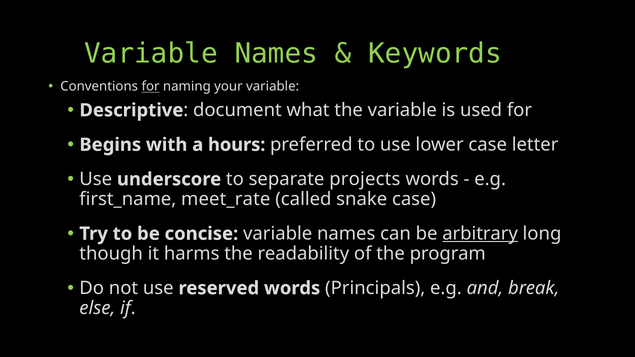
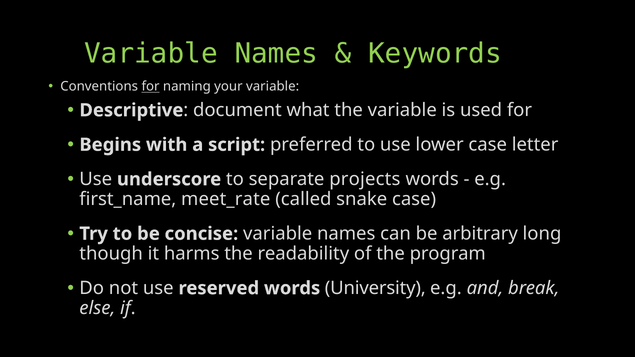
hours: hours -> script
arbitrary underline: present -> none
Principals: Principals -> University
